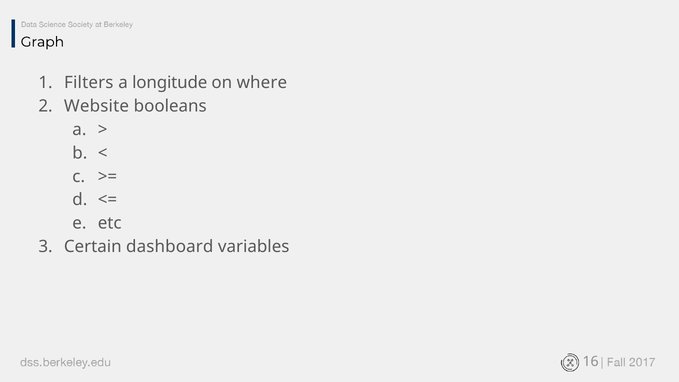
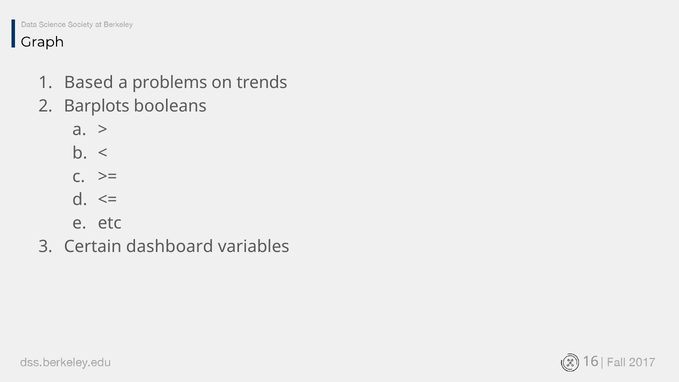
Filters: Filters -> Based
longitude: longitude -> problems
where: where -> trends
Website: Website -> Barplots
